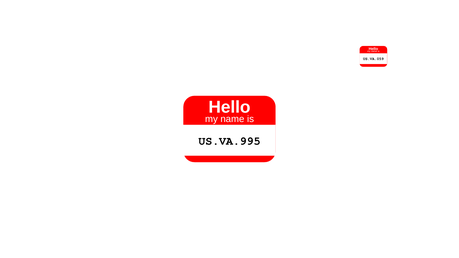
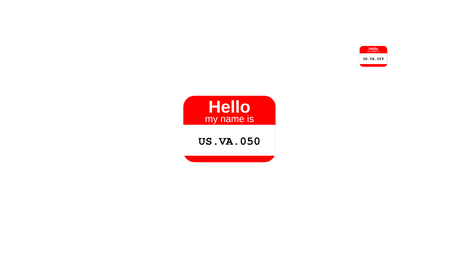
US.VA.995: US.VA.995 -> US.VA.050
